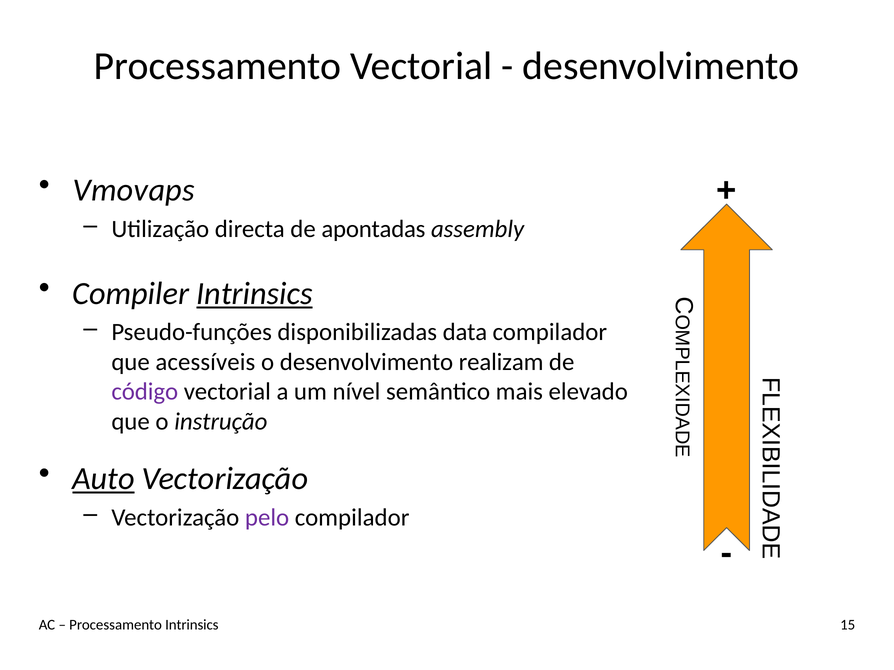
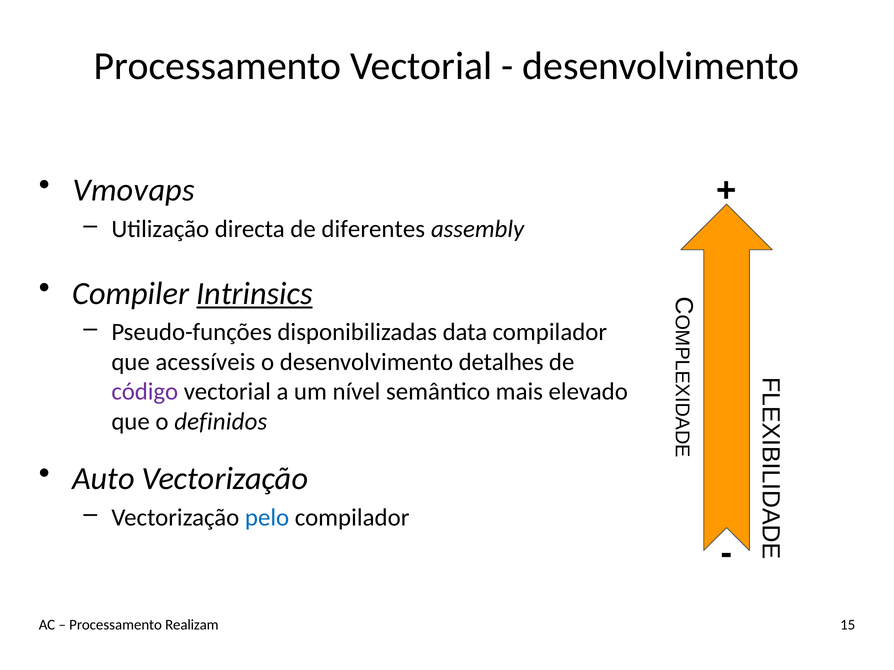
apontadas: apontadas -> diferentes
realizam: realizam -> detalhes
instrução: instrução -> definidos
Auto underline: present -> none
pelo colour: purple -> blue
Processamento Intrinsics: Intrinsics -> Realizam
